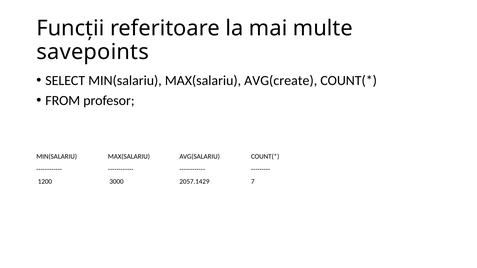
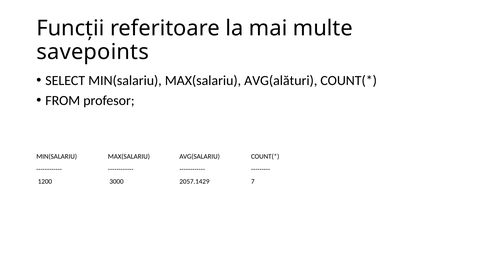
AVG(create: AVG(create -> AVG(alături
